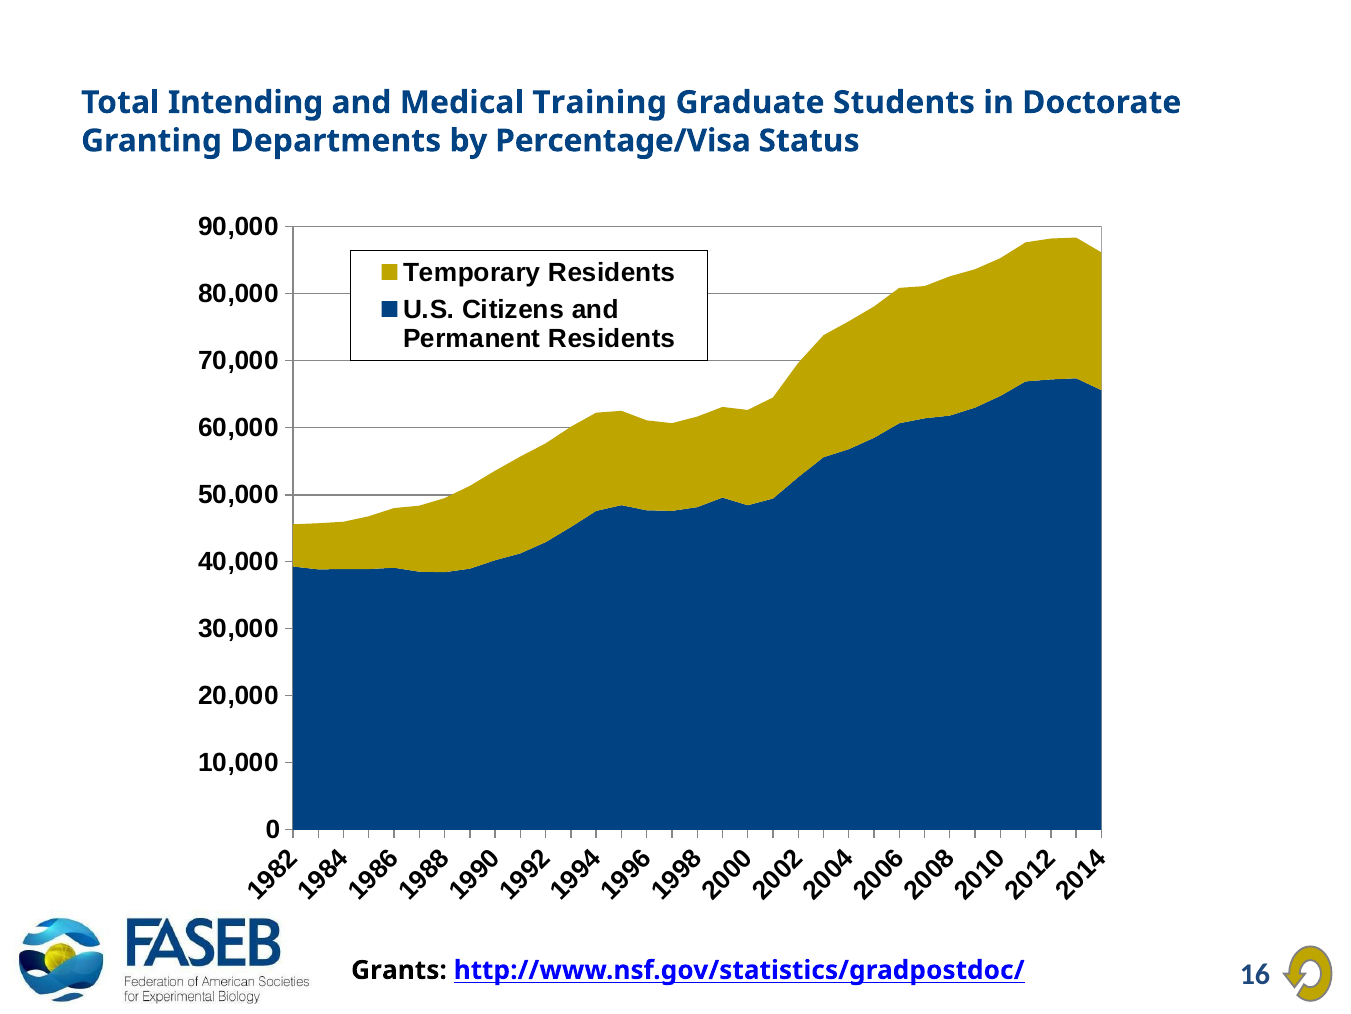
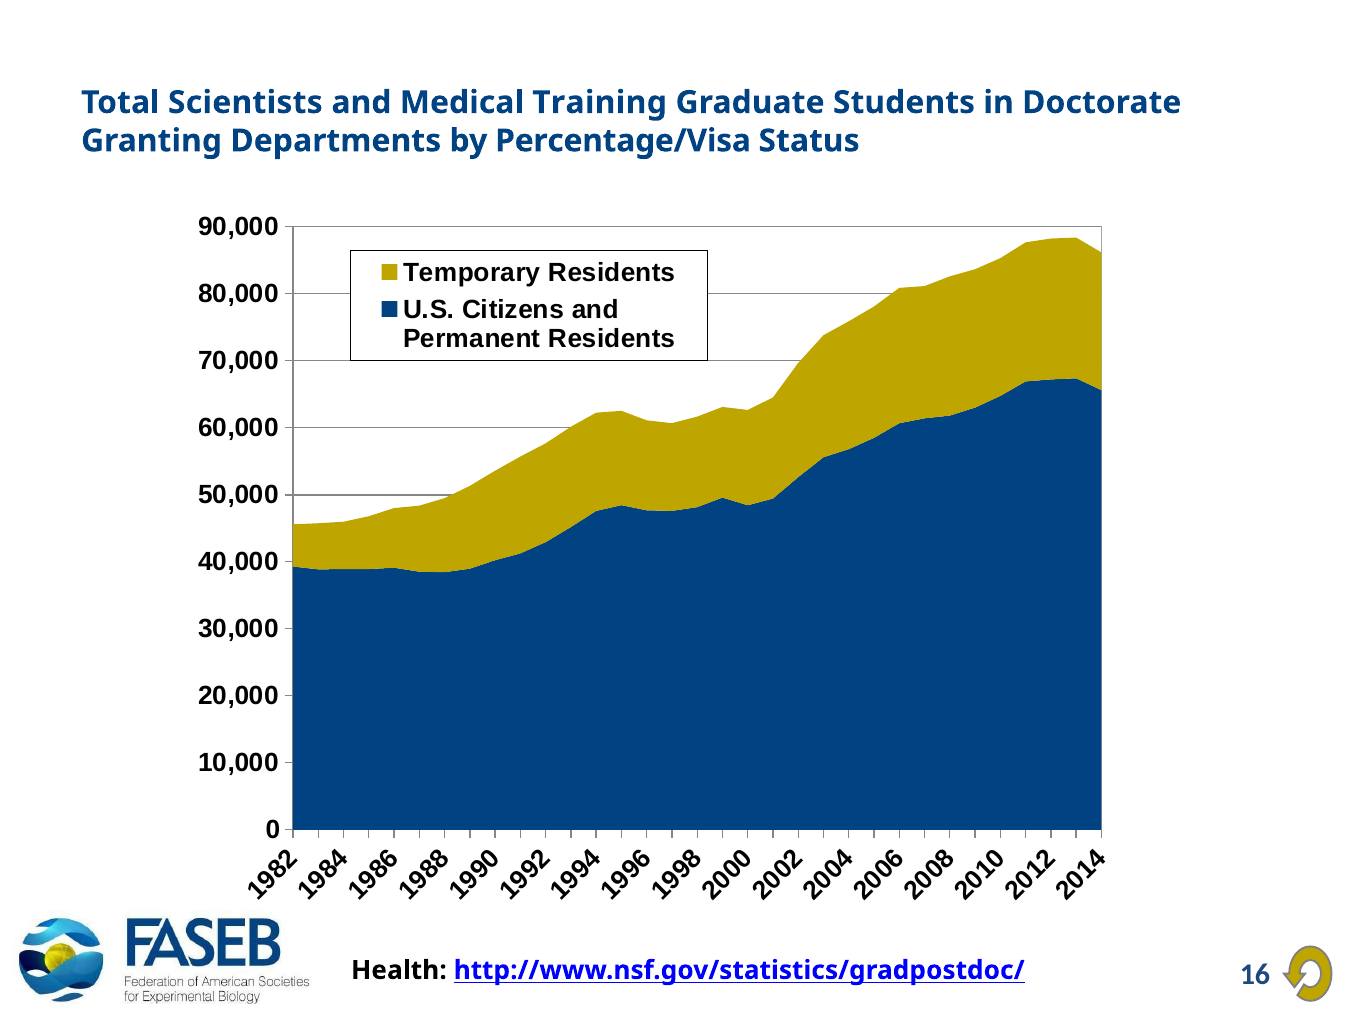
Intending: Intending -> Scientists
Grants: Grants -> Health
